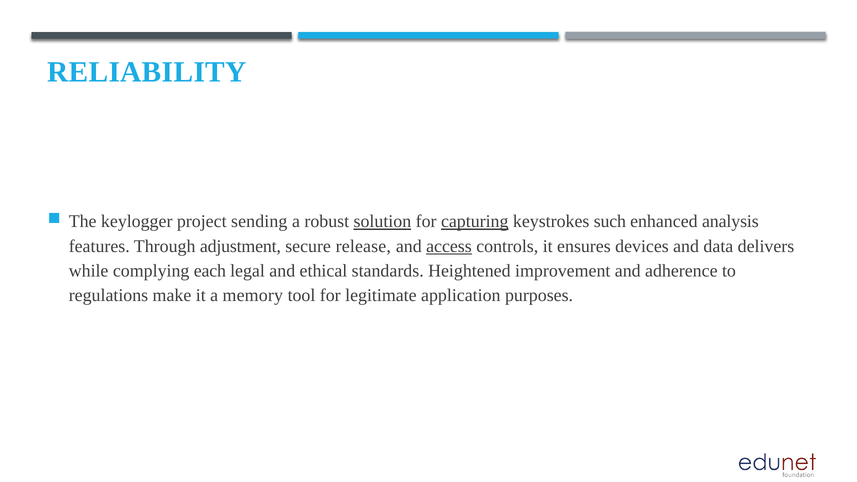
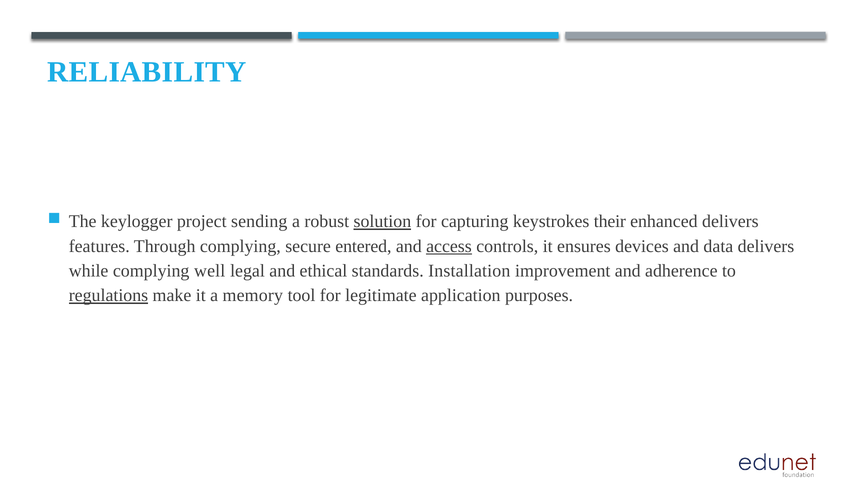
capturing underline: present -> none
such: such -> their
enhanced analysis: analysis -> delivers
Through adjustment: adjustment -> complying
release: release -> entered
each: each -> well
Heightened: Heightened -> Installation
regulations underline: none -> present
